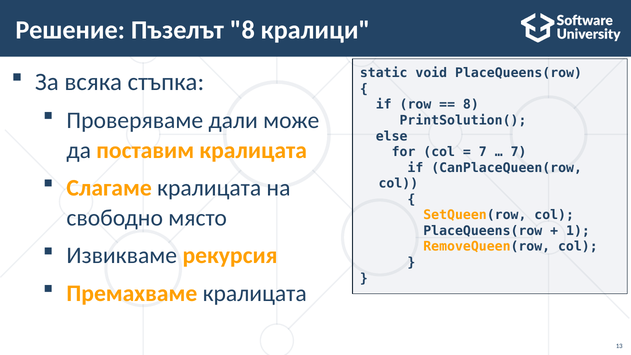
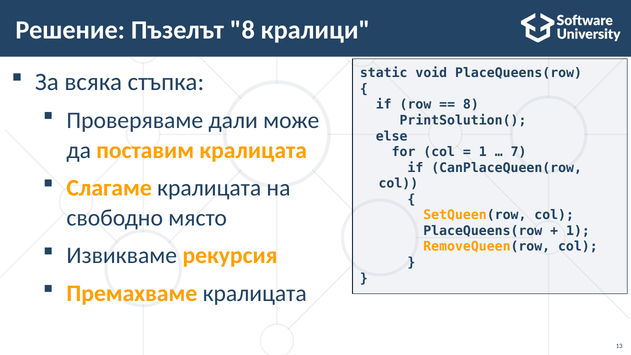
7 at (483, 152): 7 -> 1
